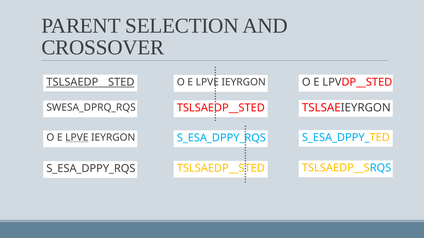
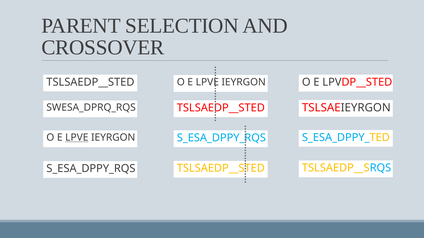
TSLSAEDP__STED at (90, 82) underline: present -> none
